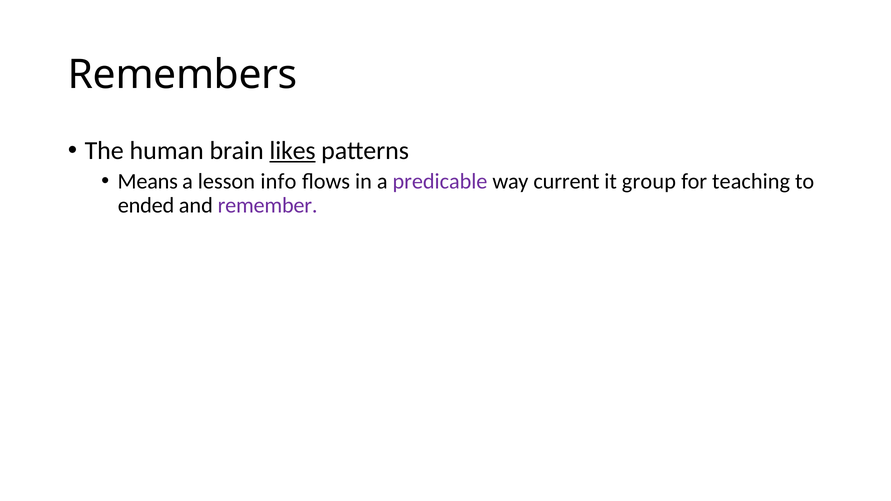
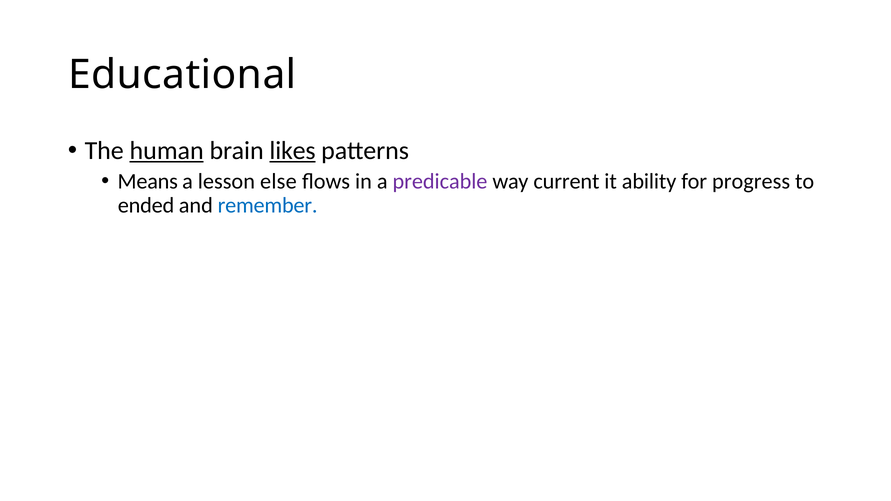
Remembers: Remembers -> Educational
human underline: none -> present
info: info -> else
group: group -> ability
teaching: teaching -> progress
remember colour: purple -> blue
